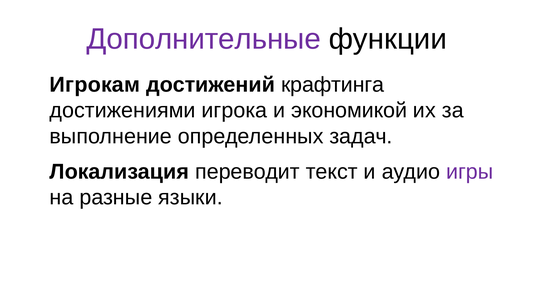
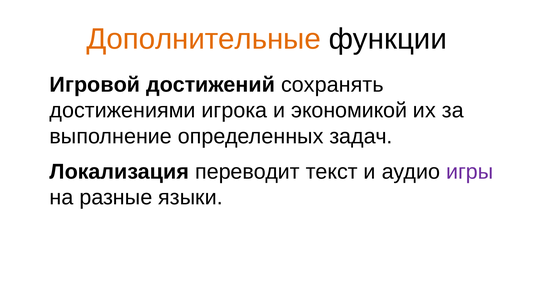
Дополнительные colour: purple -> orange
Игрокам: Игрокам -> Игровой
крафтинга: крафтинга -> сохранять
